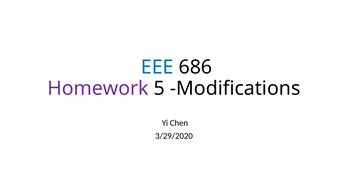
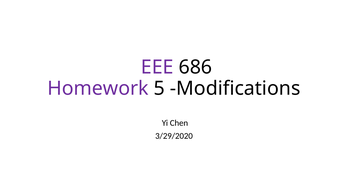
EEE colour: blue -> purple
